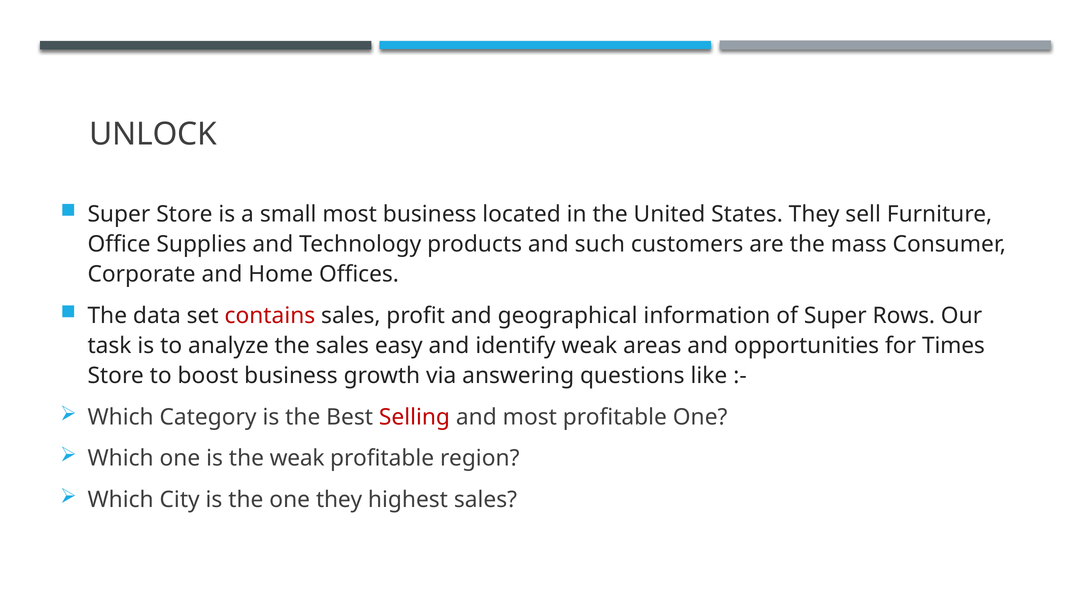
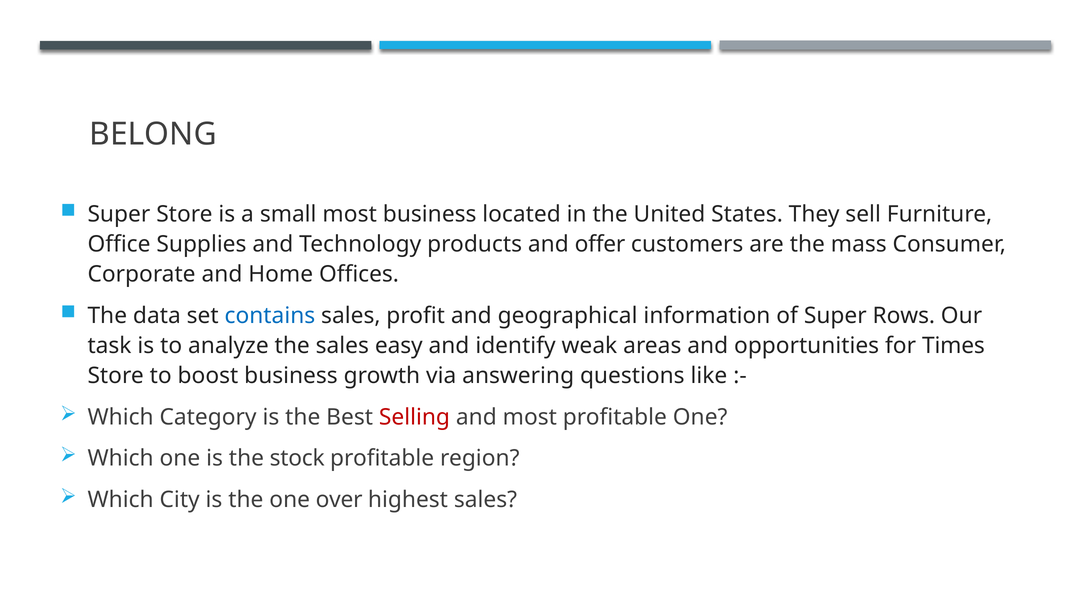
UNLOCK: UNLOCK -> BELONG
such: such -> offer
contains colour: red -> blue
the weak: weak -> stock
one they: they -> over
